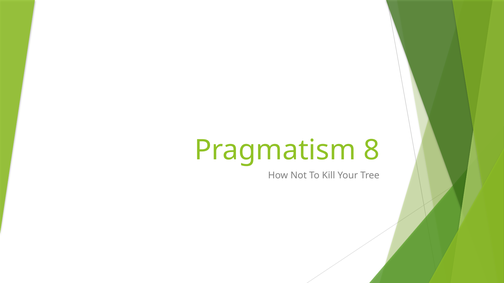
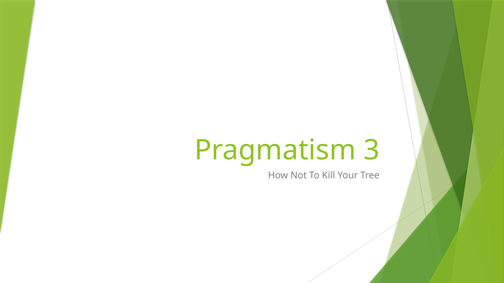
8: 8 -> 3
